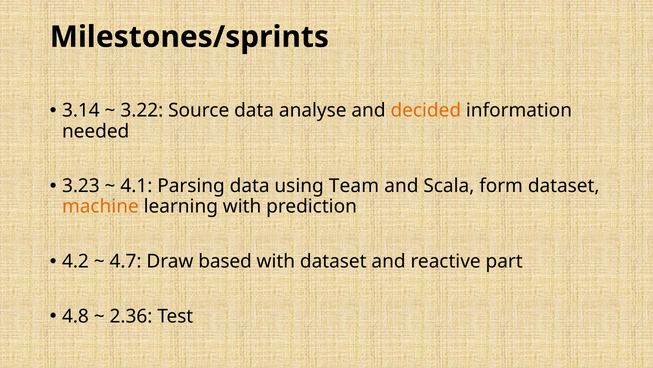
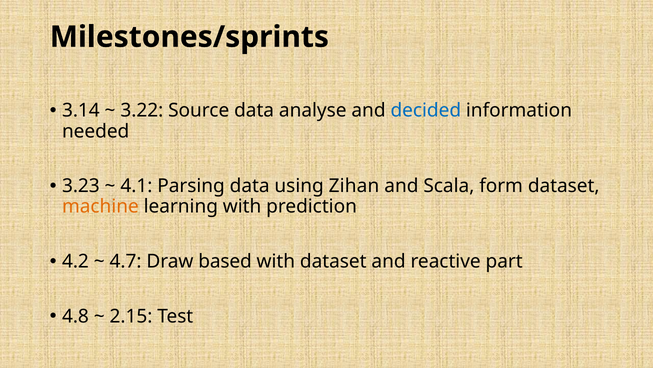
decided colour: orange -> blue
Team: Team -> Zihan
2.36: 2.36 -> 2.15
